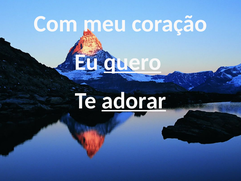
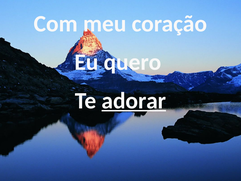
quero underline: present -> none
